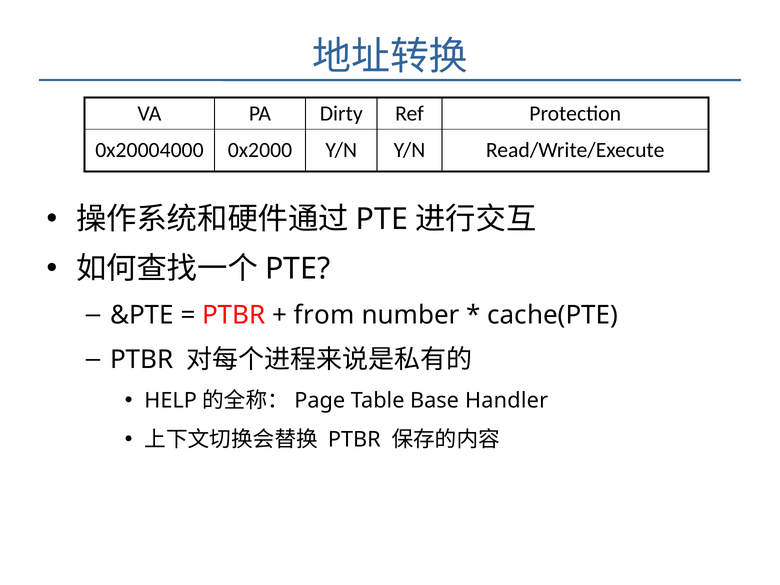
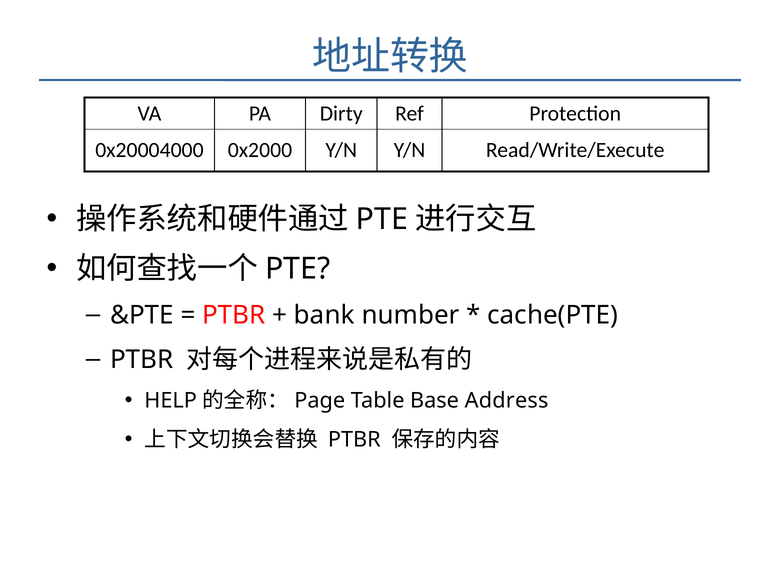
from: from -> bank
Handler: Handler -> Address
